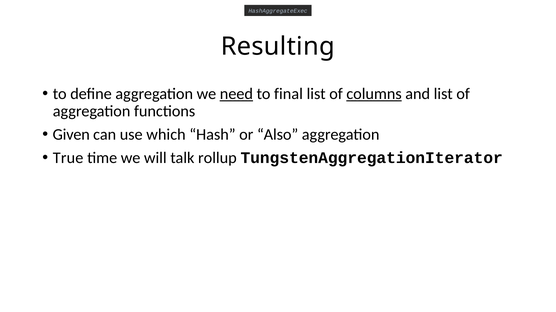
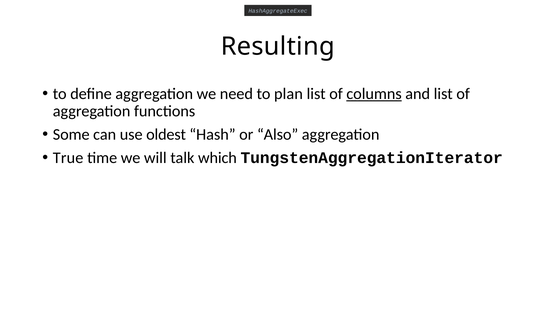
need underline: present -> none
final: final -> plan
Given: Given -> Some
which: which -> oldest
rollup: rollup -> which
